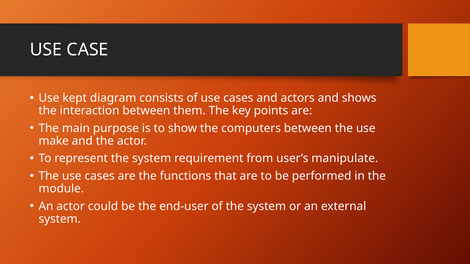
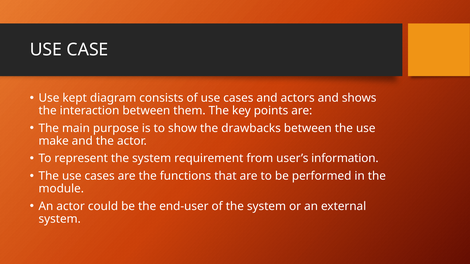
computers: computers -> drawbacks
manipulate: manipulate -> information
